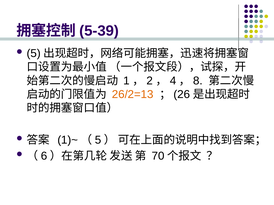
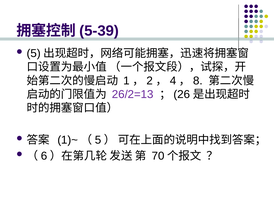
26/2=13 colour: orange -> purple
